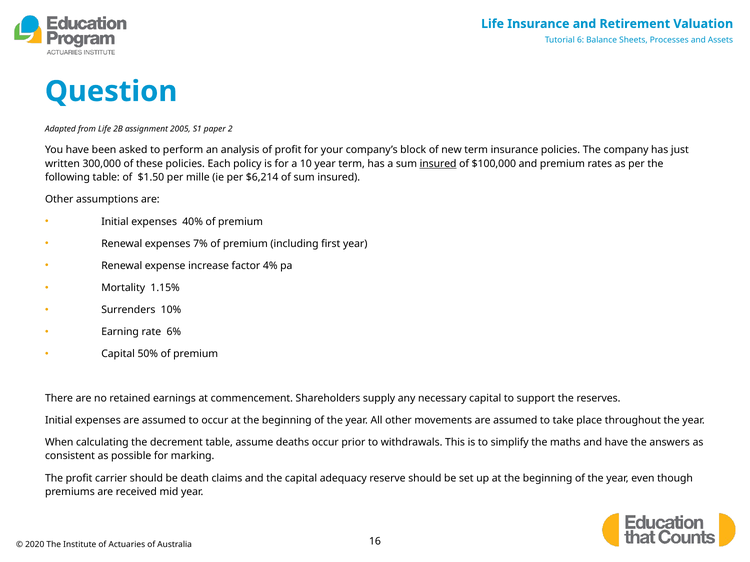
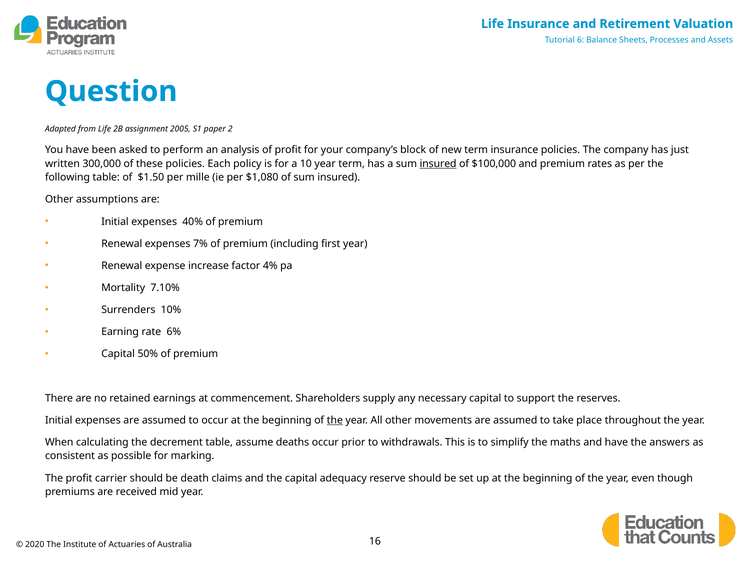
$6,214: $6,214 -> $1,080
1.15%: 1.15% -> 7.10%
the at (335, 421) underline: none -> present
